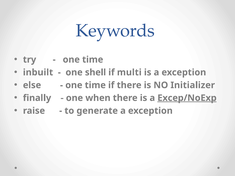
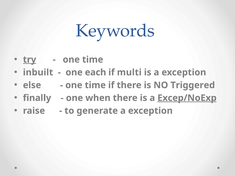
try underline: none -> present
shell: shell -> each
Initializer: Initializer -> Triggered
